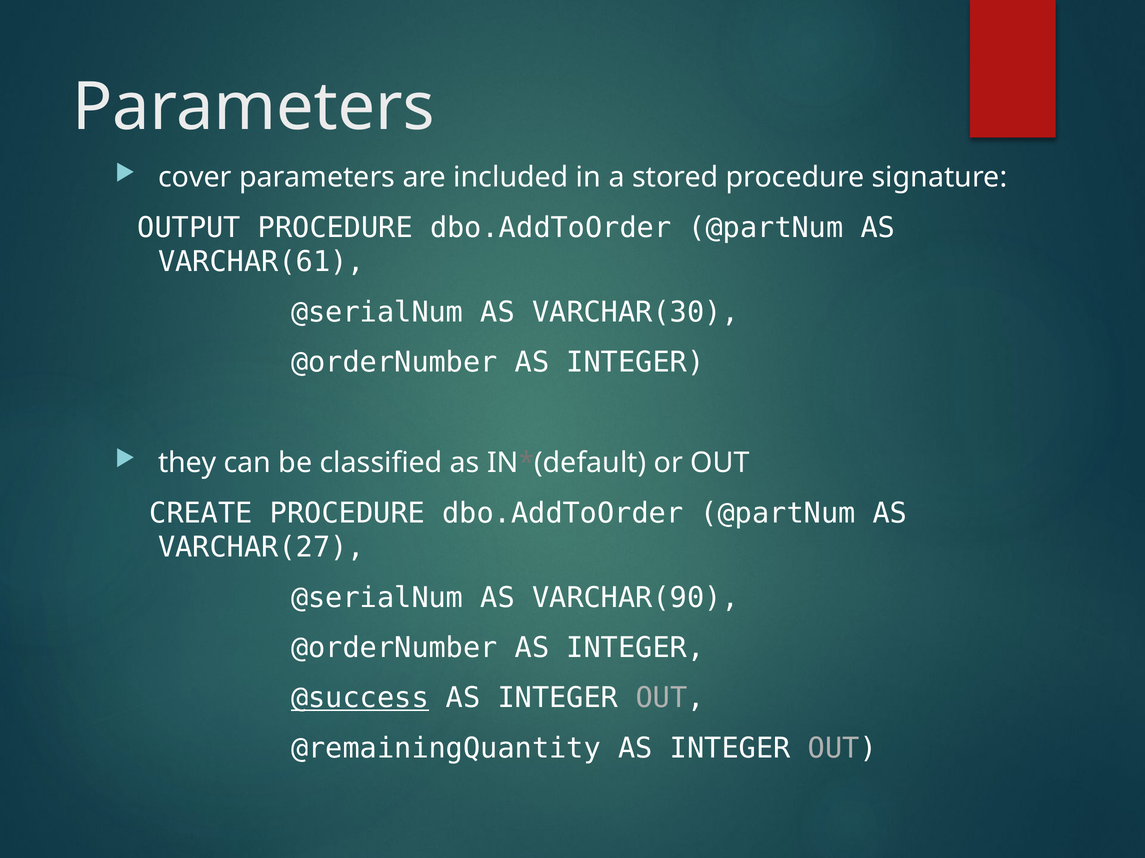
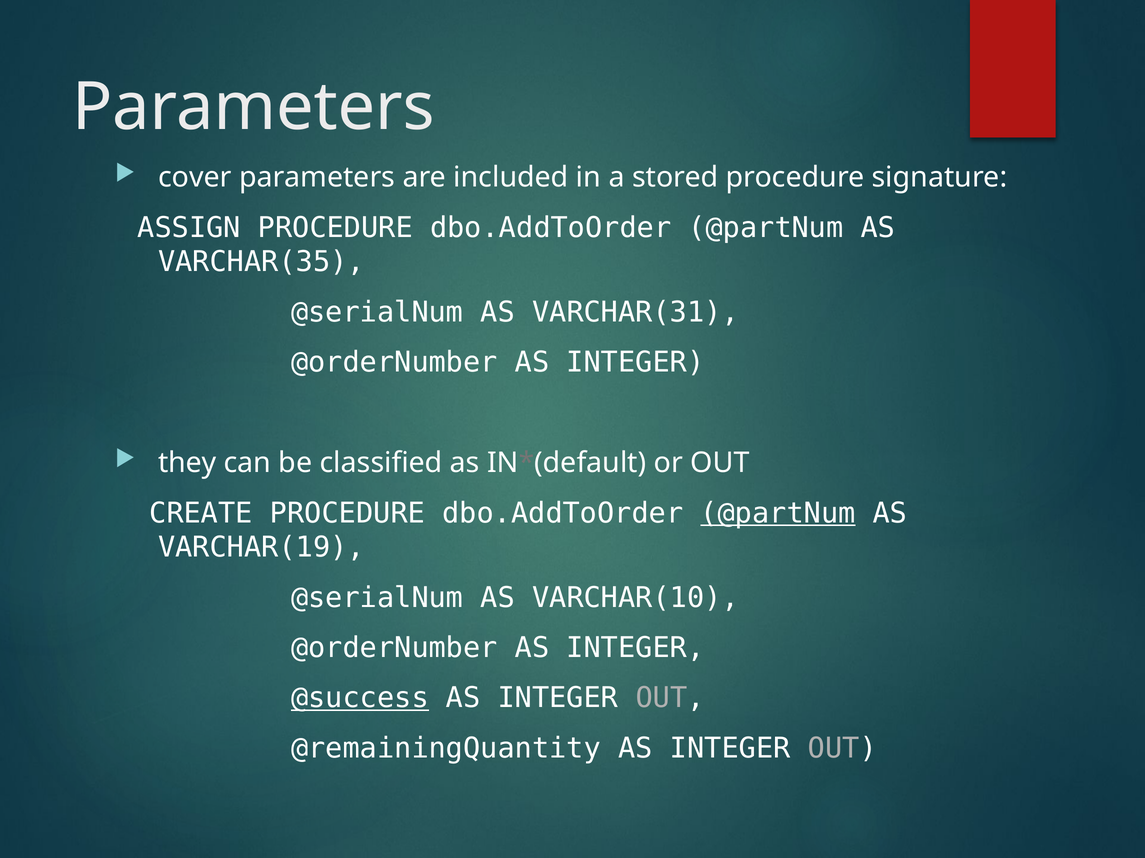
OUTPUT: OUTPUT -> ASSIGN
VARCHAR(61: VARCHAR(61 -> VARCHAR(35
VARCHAR(30: VARCHAR(30 -> VARCHAR(31
@partNum at (778, 514) underline: none -> present
VARCHAR(27: VARCHAR(27 -> VARCHAR(19
VARCHAR(90: VARCHAR(90 -> VARCHAR(10
